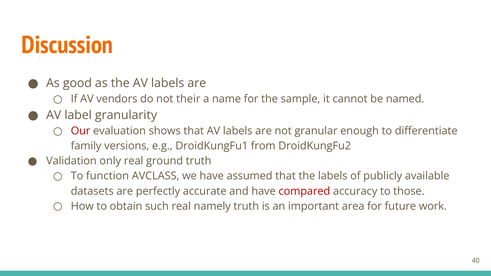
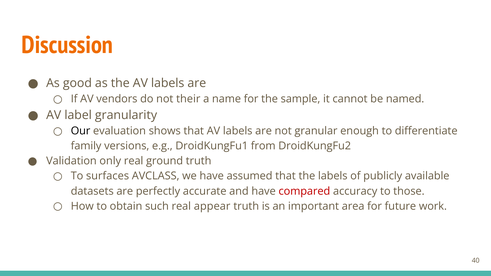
Our colour: red -> black
function: function -> surfaces
namely: namely -> appear
